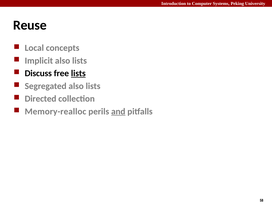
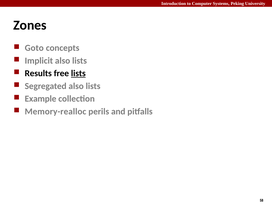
Reuse: Reuse -> Zones
Local: Local -> Goto
Discuss: Discuss -> Results
Directed: Directed -> Example
and underline: present -> none
